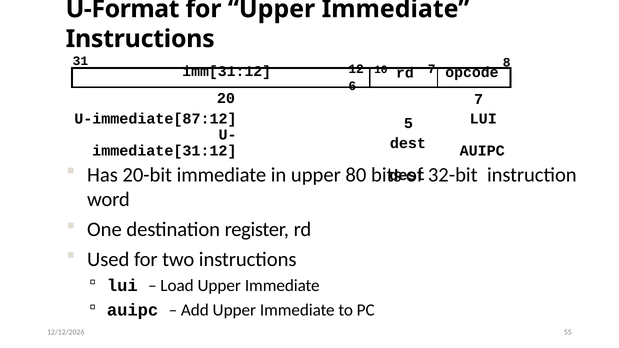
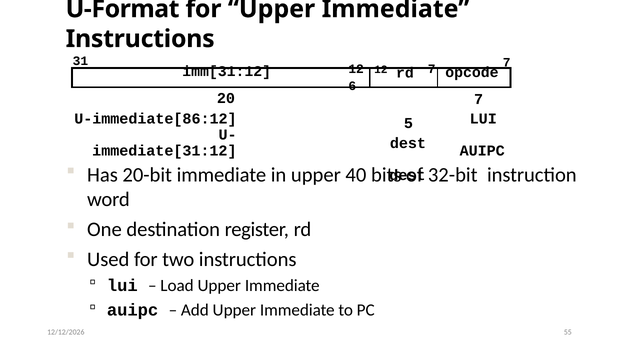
31 8: 8 -> 7
12 10: 10 -> 12
U-immediate[87:12: U-immediate[87:12 -> U-immediate[86:12
80: 80 -> 40
